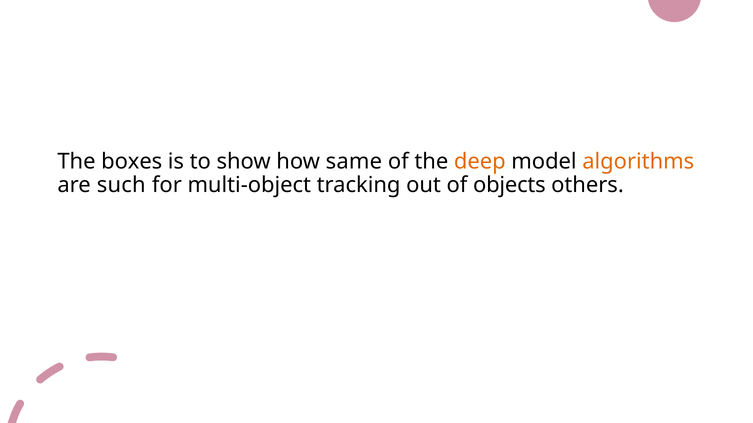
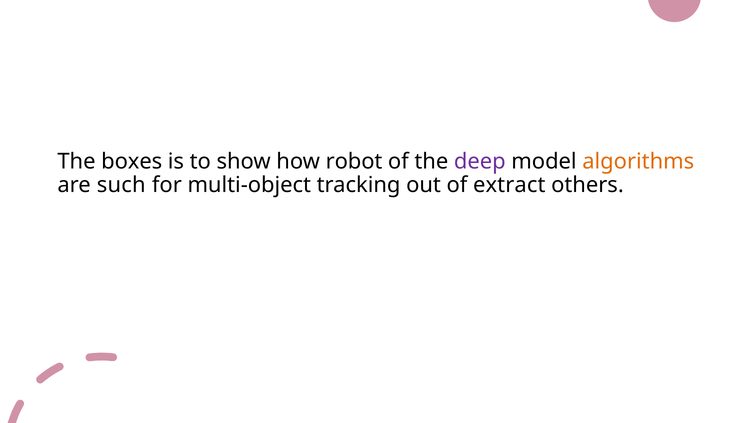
same: same -> robot
deep colour: orange -> purple
objects: objects -> extract
